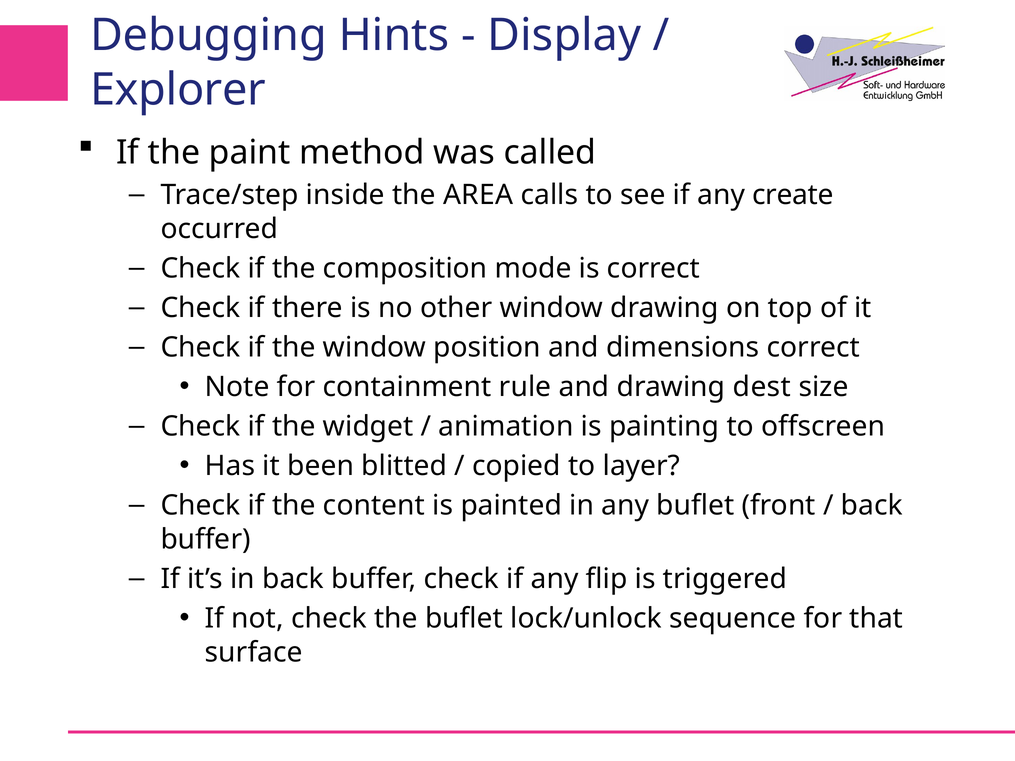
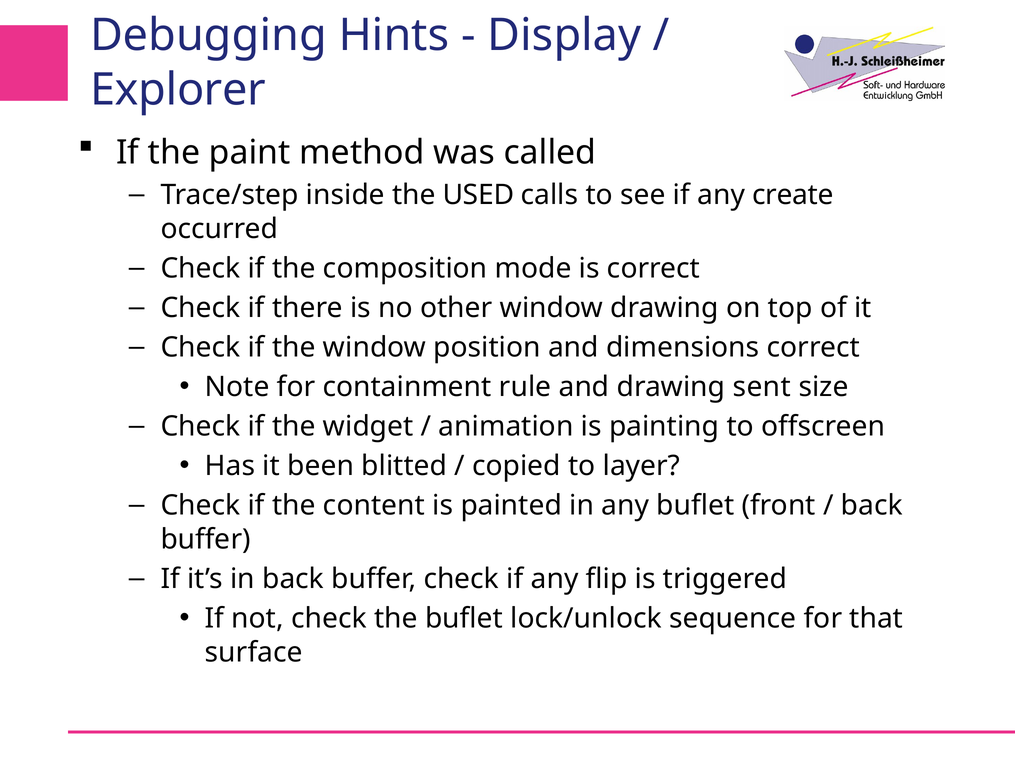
AREA: AREA -> USED
dest: dest -> sent
